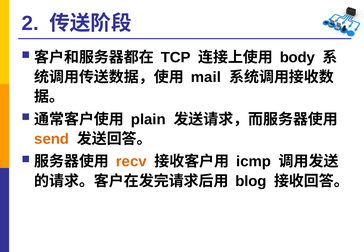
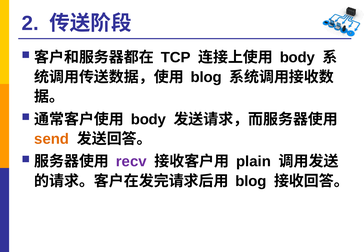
mail at (206, 77): mail -> blog
plain at (148, 119): plain -> body
recv colour: orange -> purple
icmp: icmp -> plain
